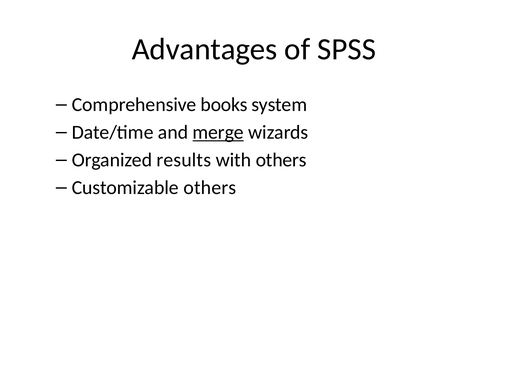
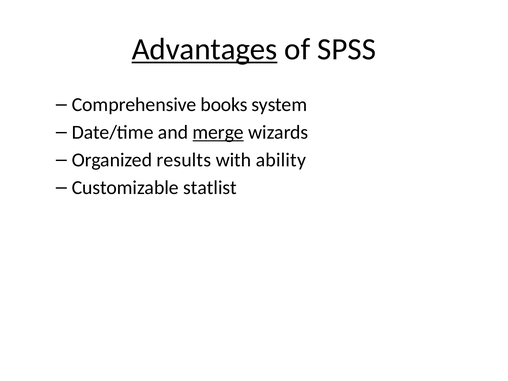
Advantages underline: none -> present
with others: others -> ability
Customizable others: others -> statlist
